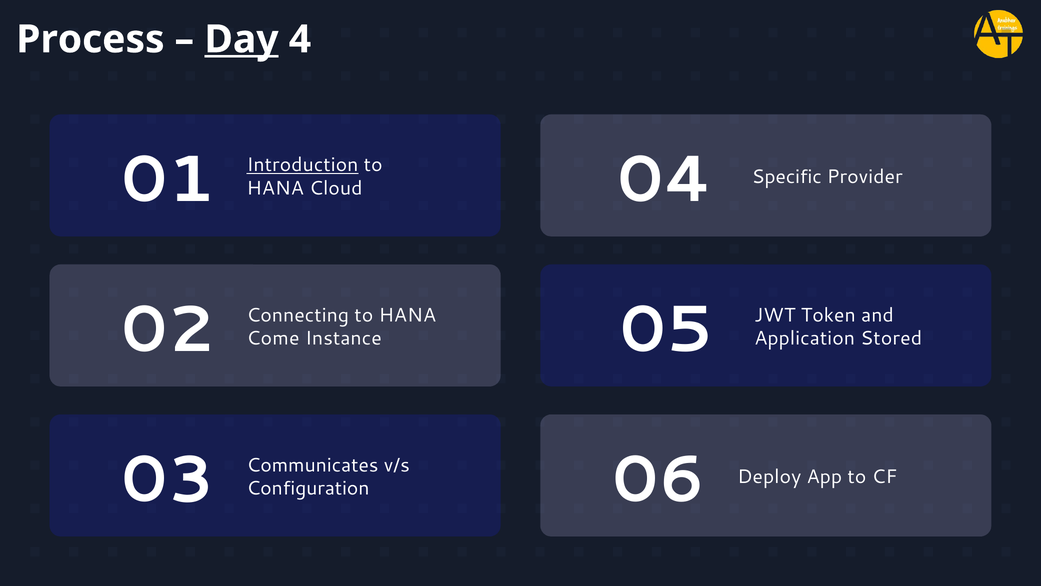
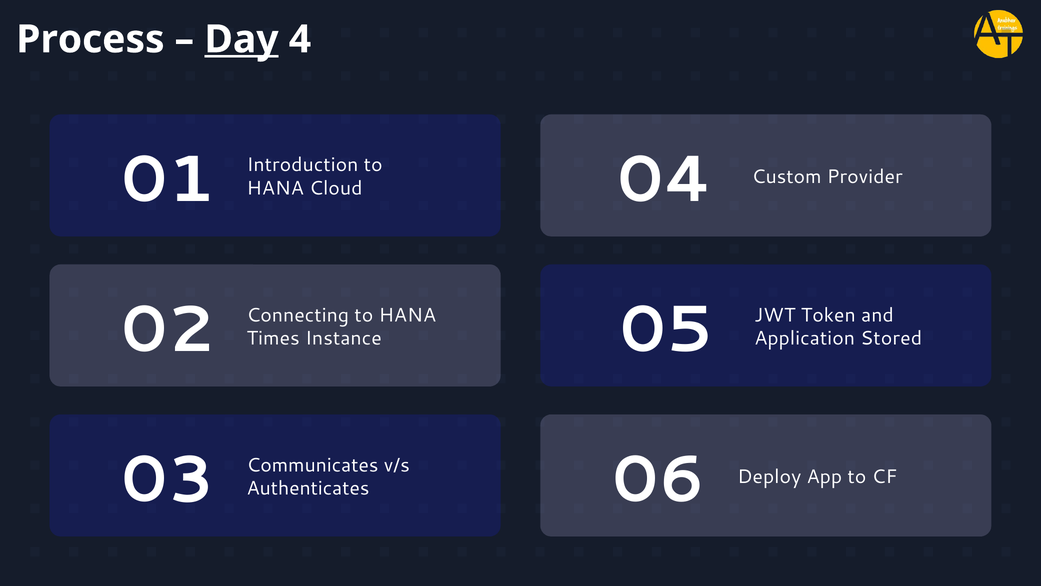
Introduction underline: present -> none
Specific: Specific -> Custom
Come: Come -> Times
Configuration: Configuration -> Authenticates
